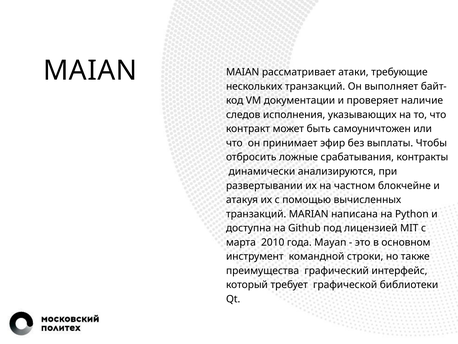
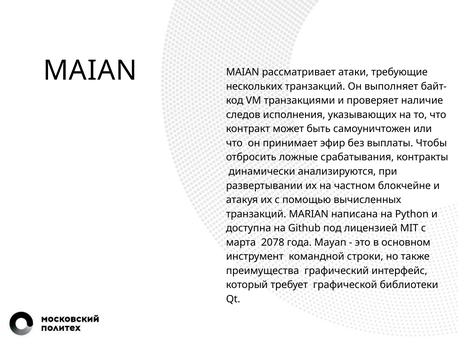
документации: документации -> транзакциями
2010: 2010 -> 2078
